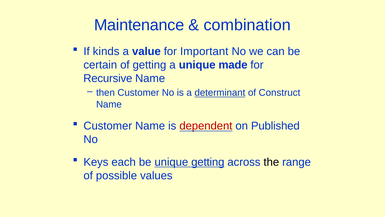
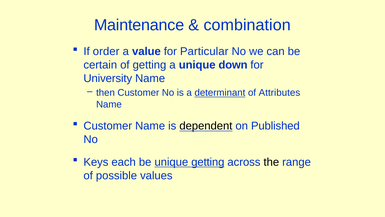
kinds: kinds -> order
Important: Important -> Particular
made: made -> down
Recursive: Recursive -> University
Construct: Construct -> Attributes
dependent colour: red -> black
